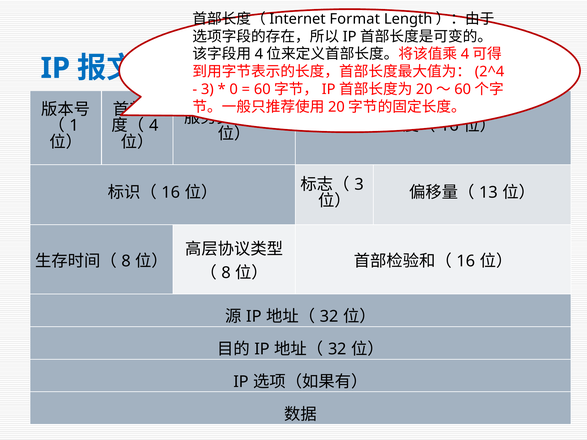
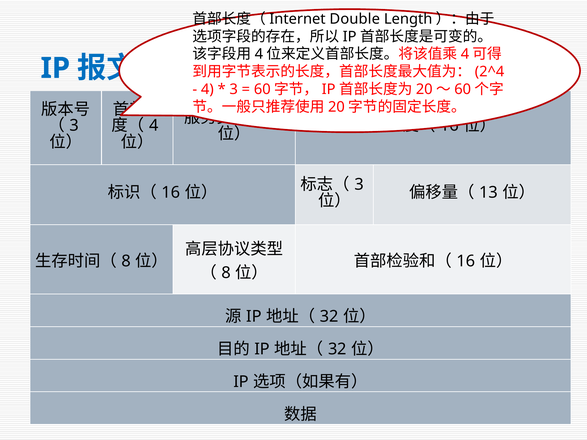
Format: Format -> Double
3 at (207, 89): 3 -> 4
0 at (234, 89): 0 -> 3
1 at (74, 126): 1 -> 3
